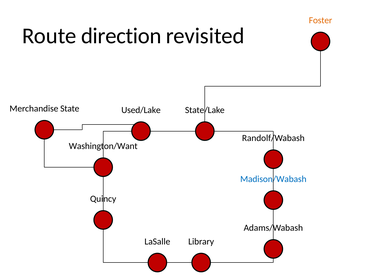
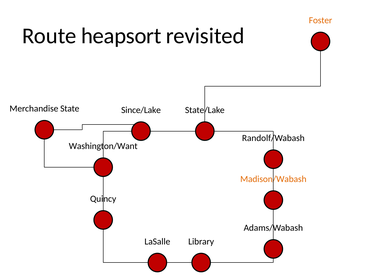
direction: direction -> heapsort
Used/Lake: Used/Lake -> Since/Lake
Madison/Wabash colour: blue -> orange
